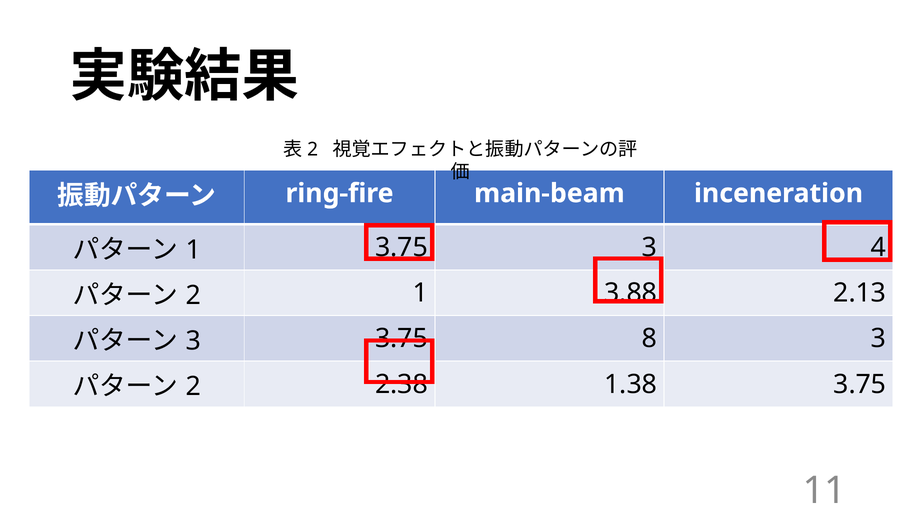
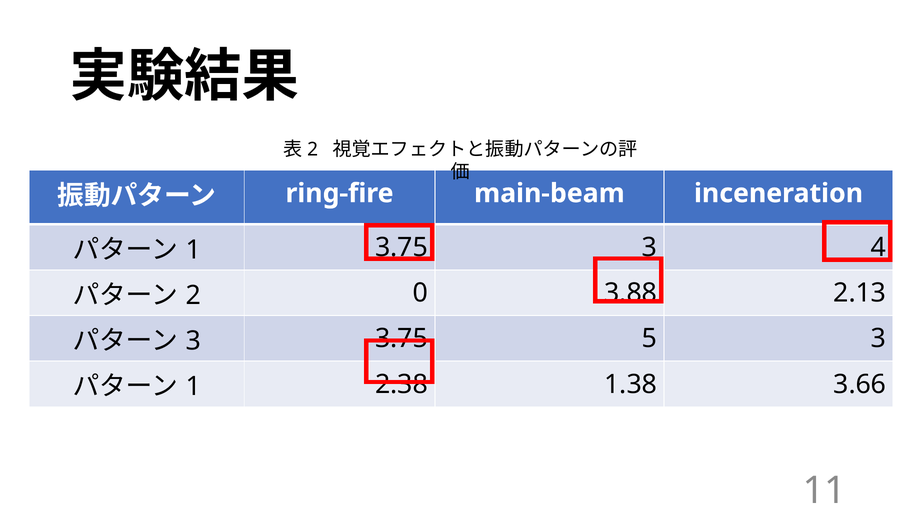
1 at (420, 293): 1 -> 0
8: 8 -> 5
2 at (193, 387): 2 -> 1
1.38 3.75: 3.75 -> 3.66
